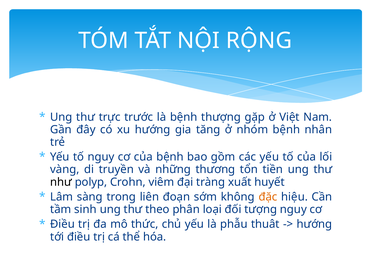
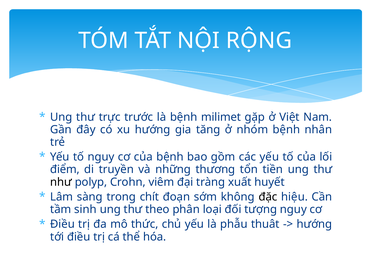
thượng: thượng -> milimet
vàng: vàng -> điểm
liên: liên -> chít
đặc colour: orange -> black
